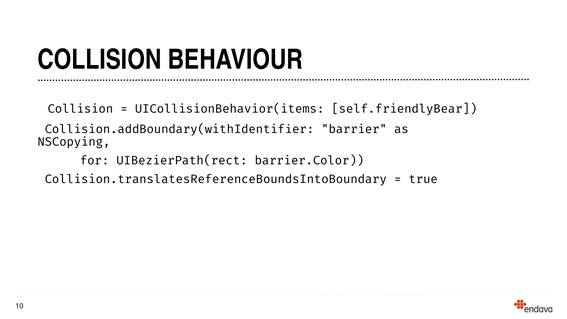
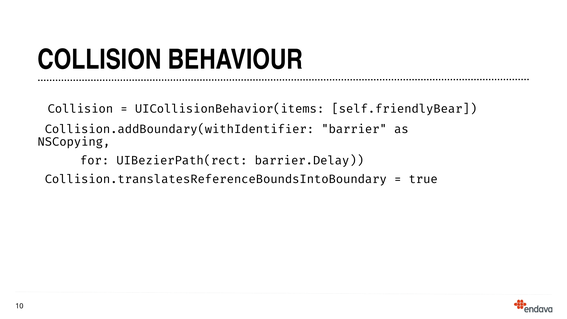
barrier.Color: barrier.Color -> barrier.Delay
